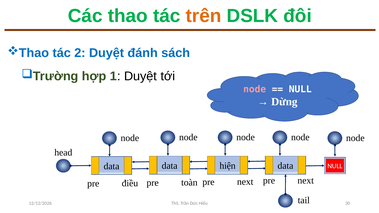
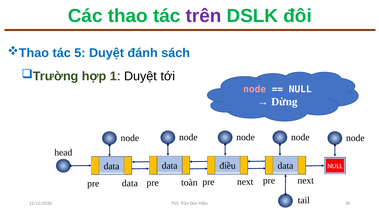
trên colour: orange -> purple
2: 2 -> 5
hiện: hiện -> điều
điều at (130, 183): điều -> data
